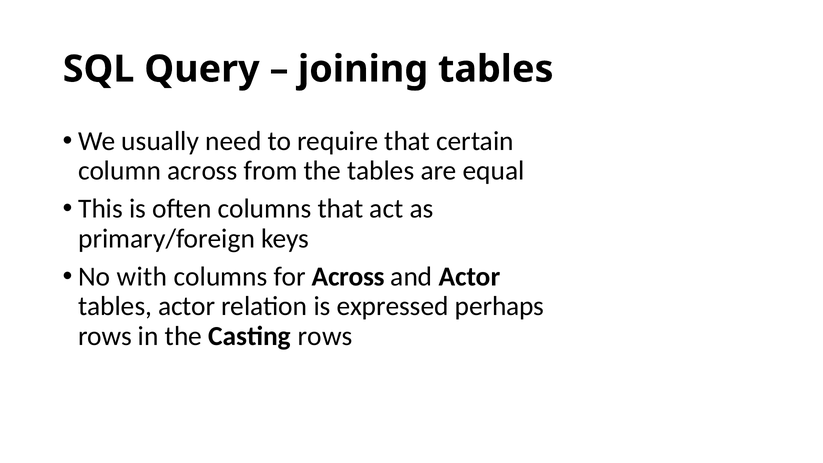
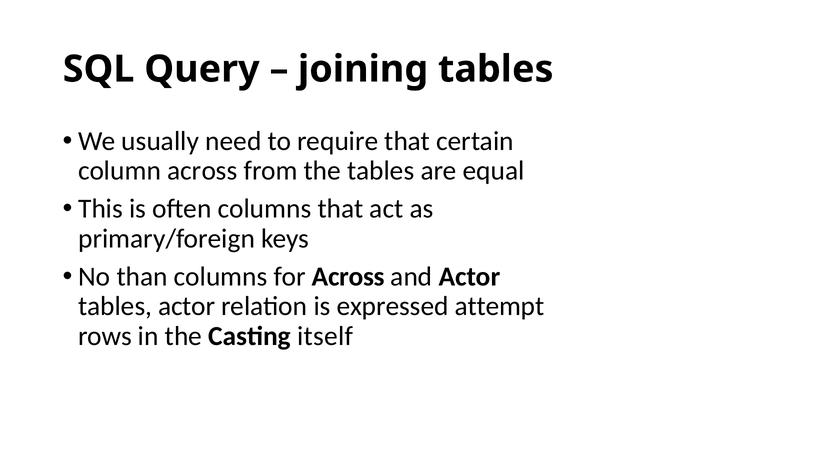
with: with -> than
perhaps: perhaps -> attempt
Casting rows: rows -> itself
